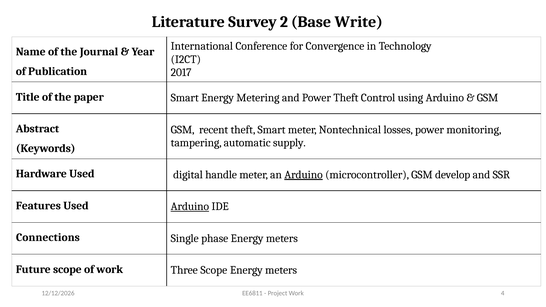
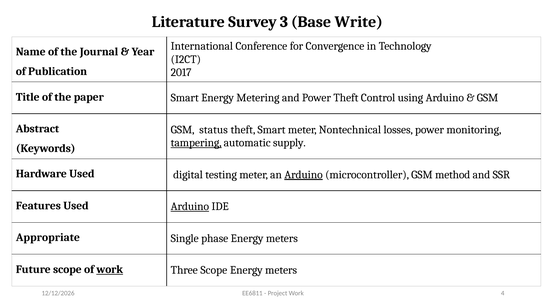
2: 2 -> 3
recent: recent -> status
tampering underline: none -> present
handle: handle -> testing
develop: develop -> method
Connections: Connections -> Appropriate
work at (110, 269) underline: none -> present
